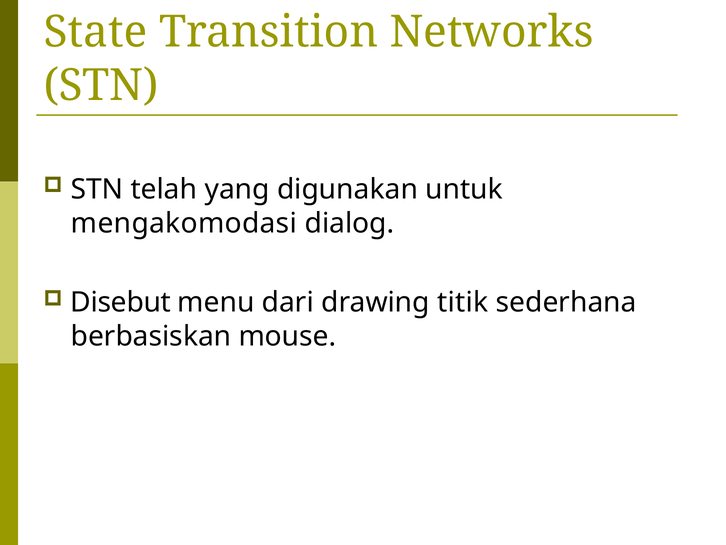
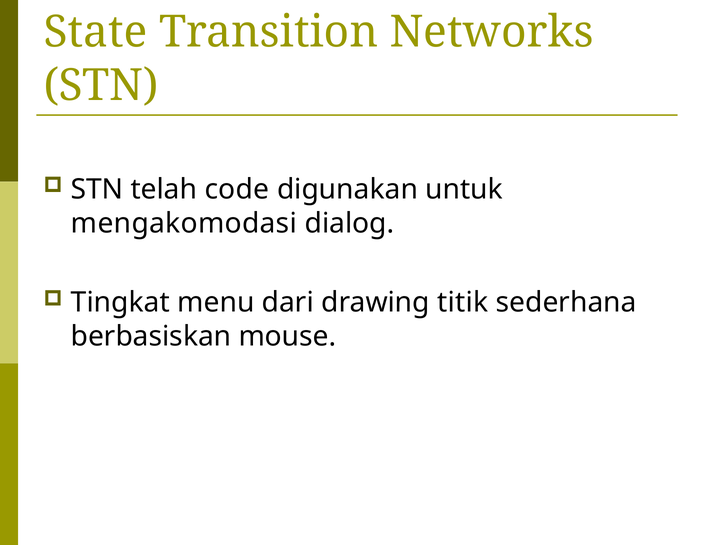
yang: yang -> code
Disebut: Disebut -> Tingkat
